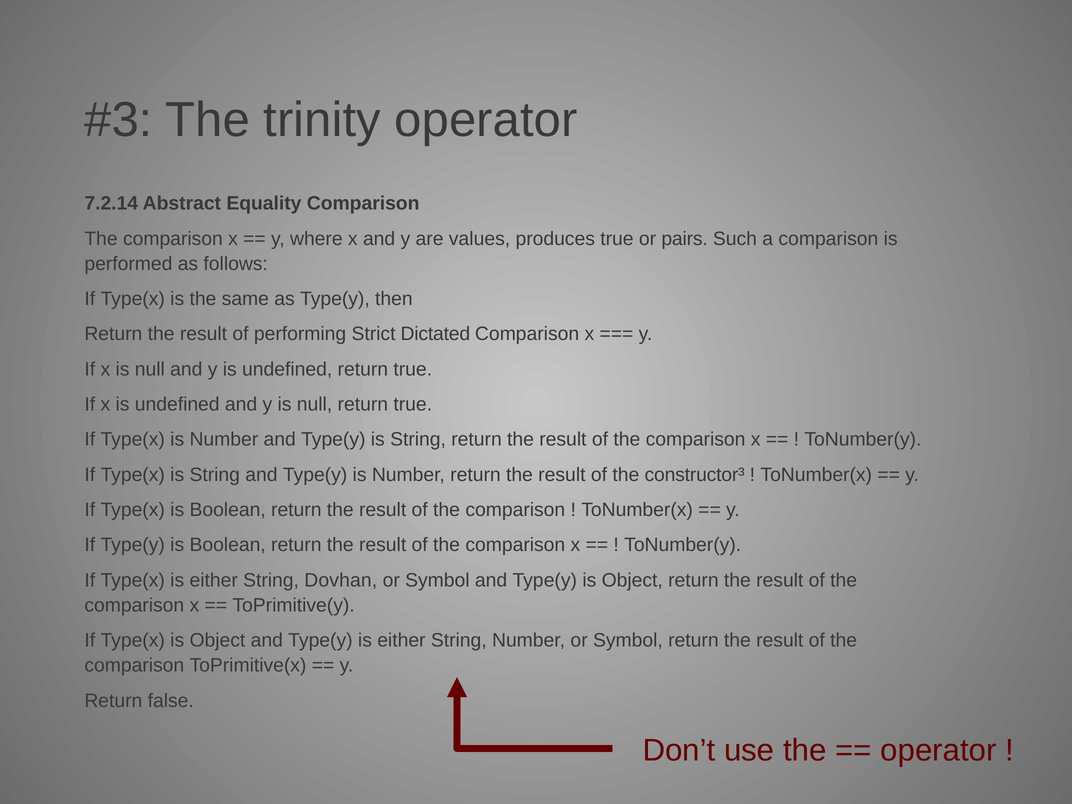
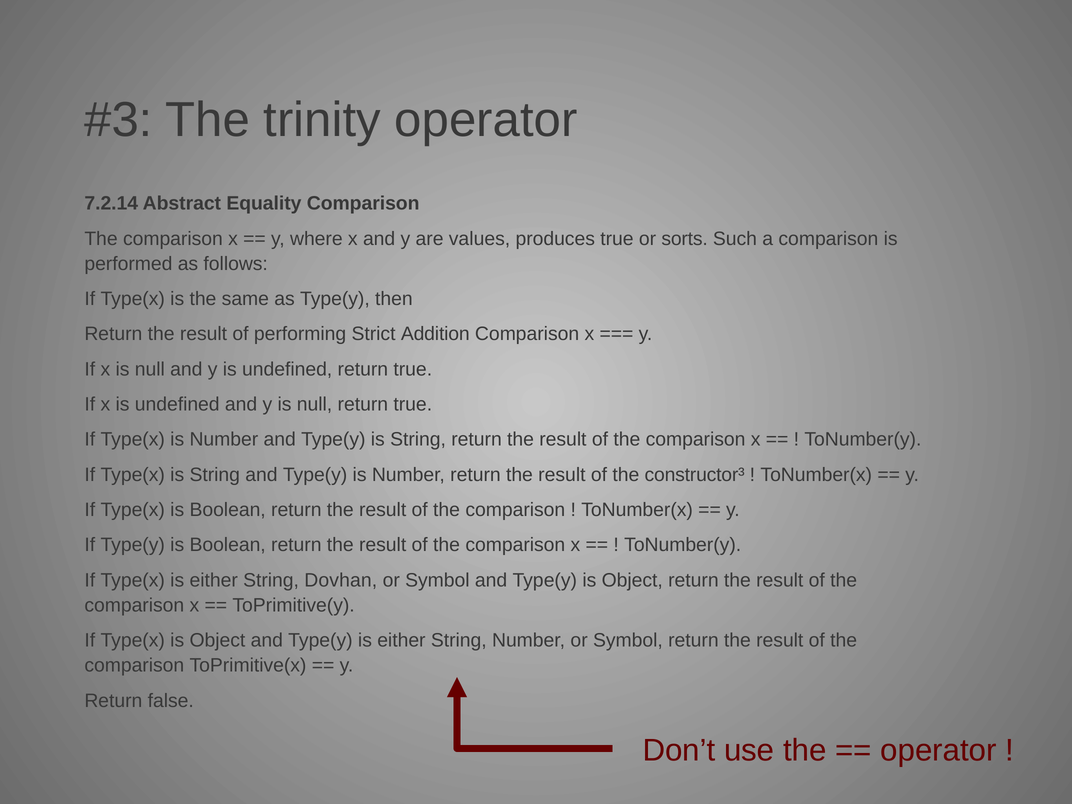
pairs: pairs -> sorts
Dictated: Dictated -> Addition
